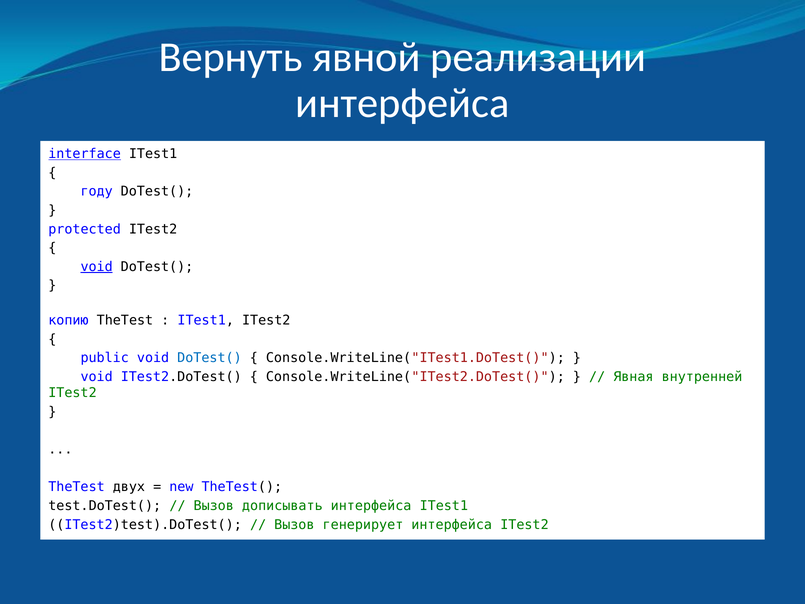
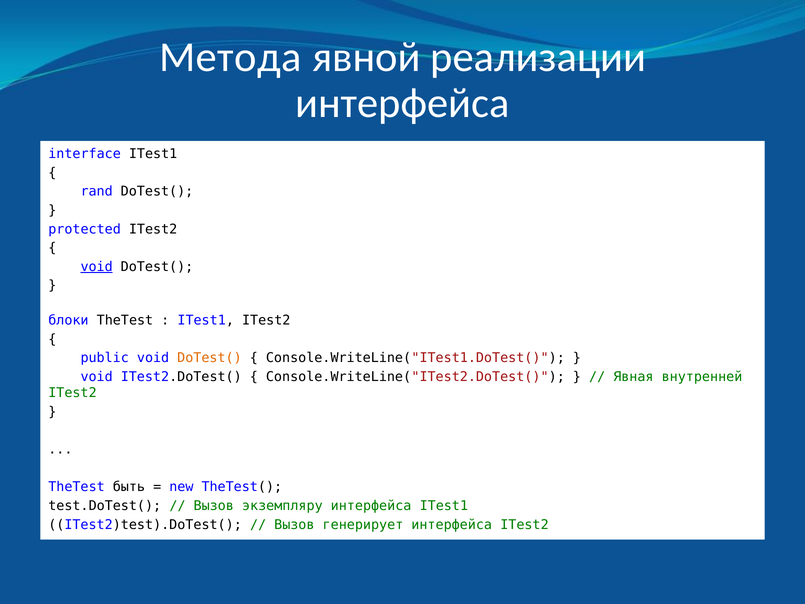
Вернуть: Вернуть -> Метода
interface underline: present -> none
году: году -> rand
копию: копию -> блоки
DoTest( at (209, 358) colour: blue -> orange
двух: двух -> быть
дописывать: дописывать -> экземпляру
